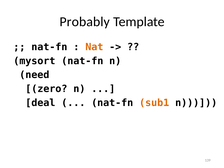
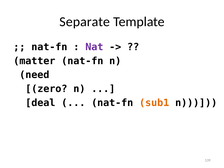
Probably: Probably -> Separate
Nat colour: orange -> purple
mysort: mysort -> matter
